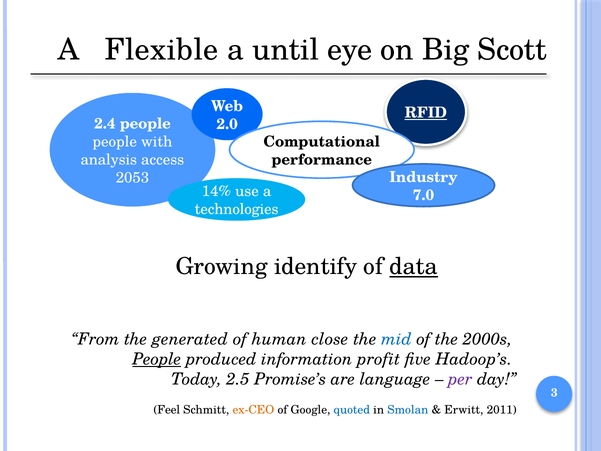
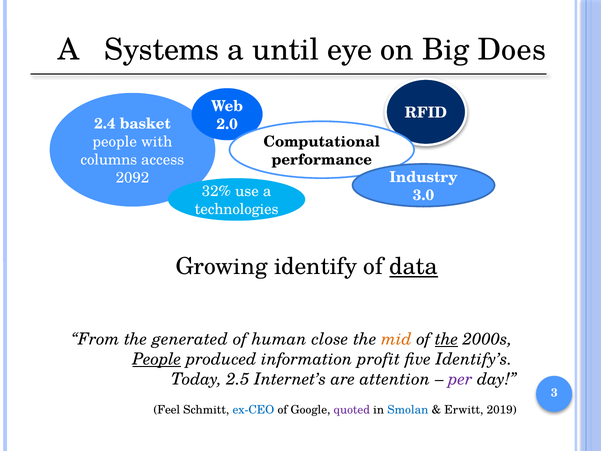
Flexible: Flexible -> Systems
Scott: Scott -> Does
RFID underline: present -> none
2.4 people: people -> basket
analysis: analysis -> columns
2053: 2053 -> 2092
14%: 14% -> 32%
7.0: 7.0 -> 3.0
mid colour: blue -> orange
the at (447, 339) underline: none -> present
Hadoop’s: Hadoop’s -> Identify’s
Promise’s: Promise’s -> Internet’s
language: language -> attention
ex-CEO colour: orange -> blue
quoted colour: blue -> purple
2011: 2011 -> 2019
